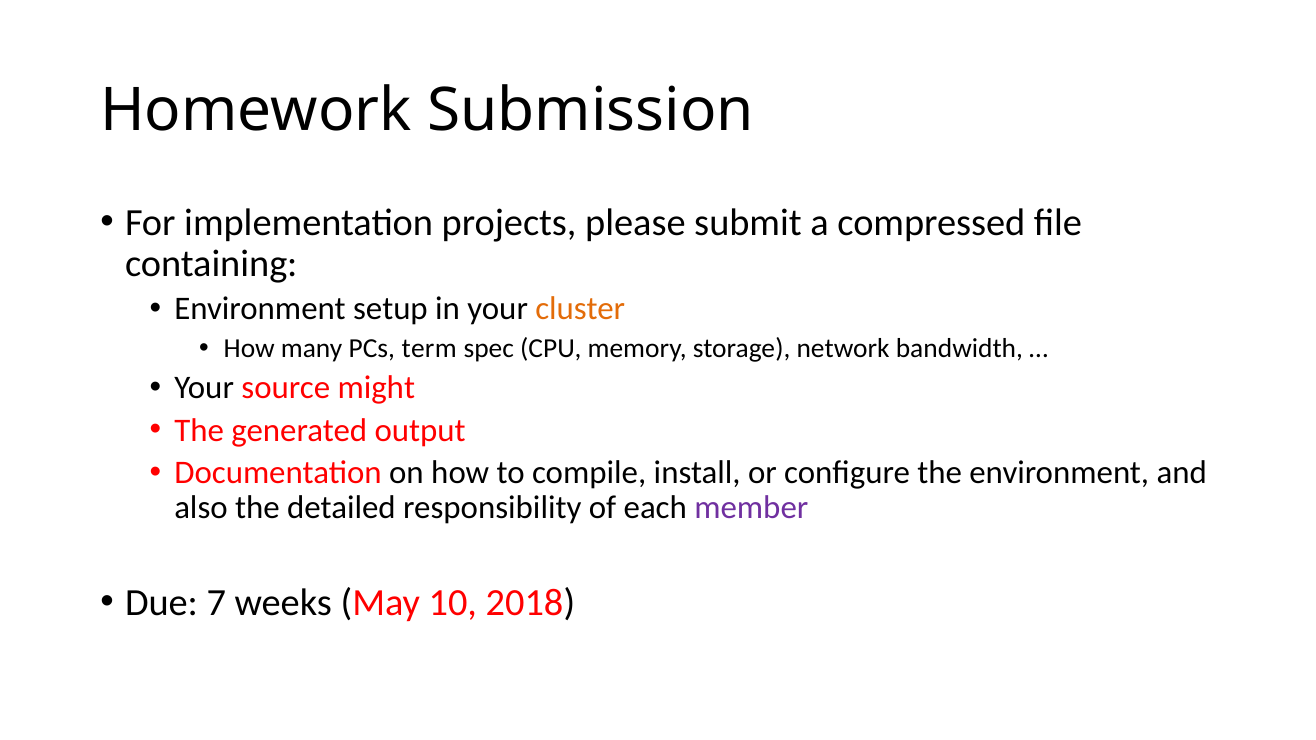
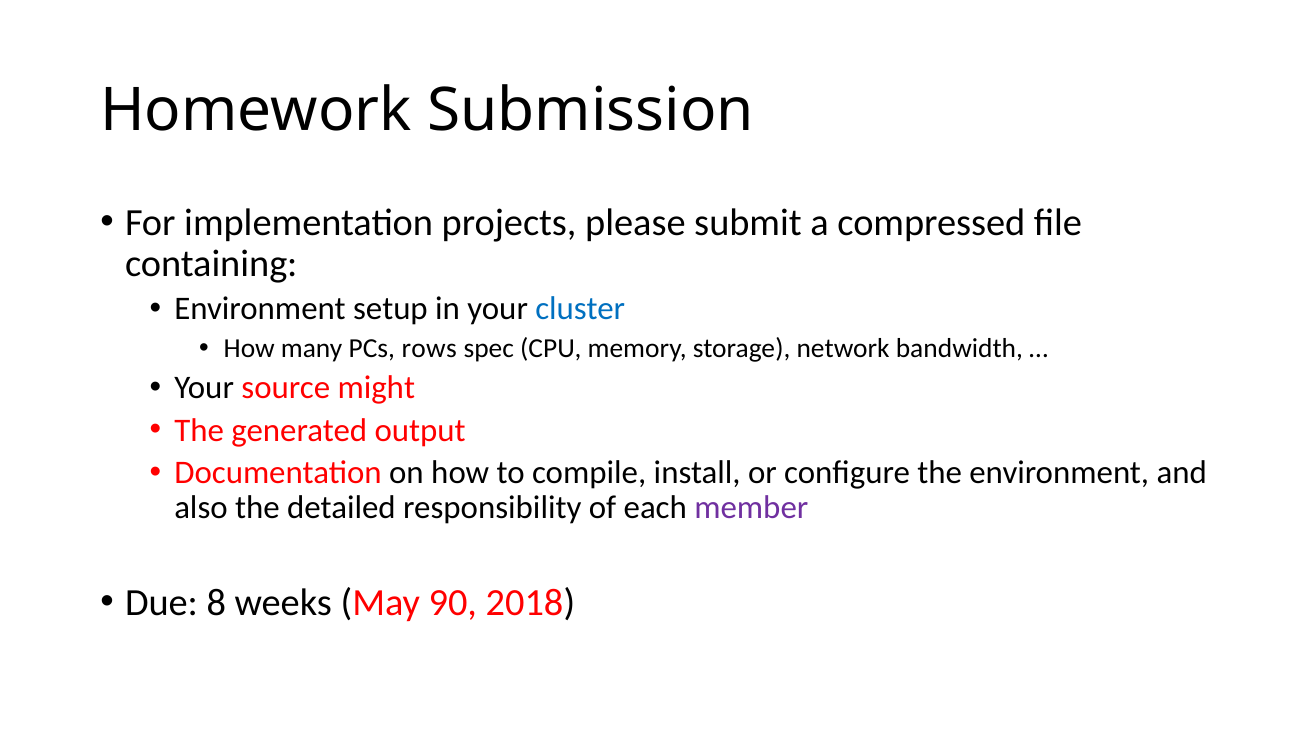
cluster colour: orange -> blue
term: term -> rows
7: 7 -> 8
10: 10 -> 90
